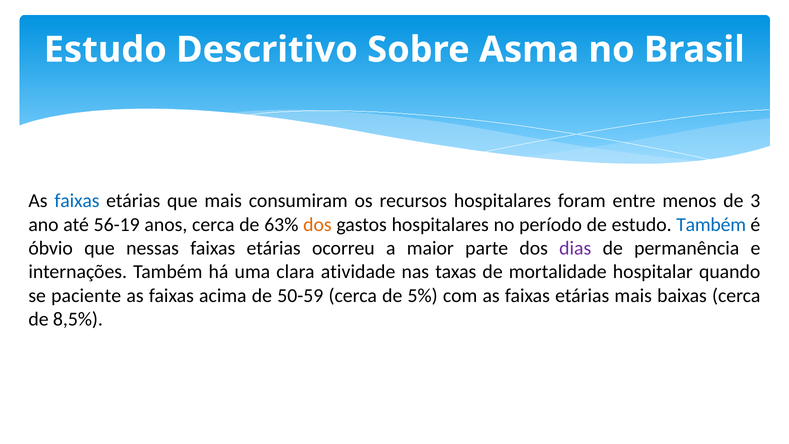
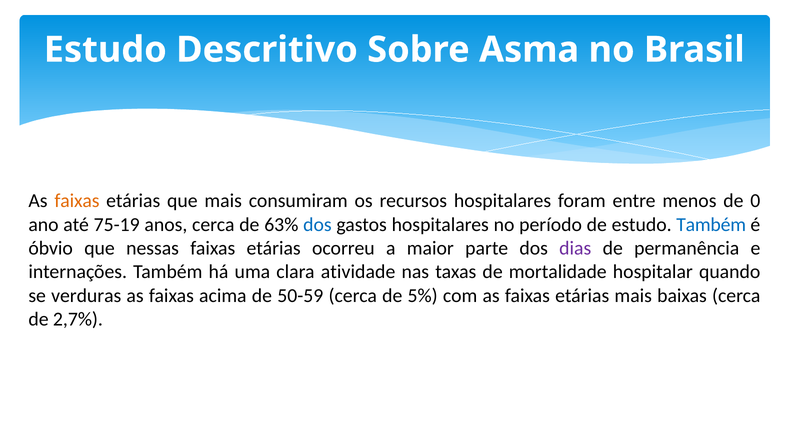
faixas at (77, 201) colour: blue -> orange
3: 3 -> 0
56-19: 56-19 -> 75-19
dos at (317, 224) colour: orange -> blue
paciente: paciente -> verduras
8,5%: 8,5% -> 2,7%
